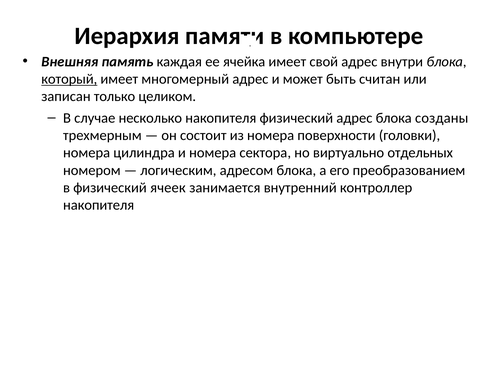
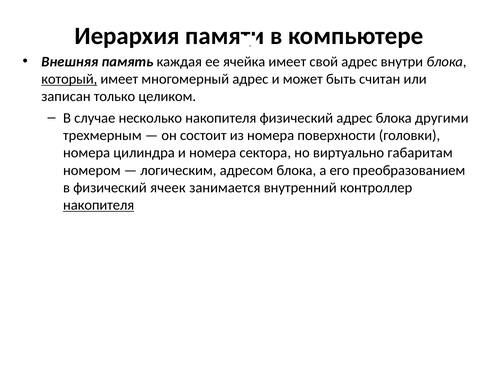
созданы: созданы -> другими
отдельных: отдельных -> габаритам
накопителя at (99, 205) underline: none -> present
